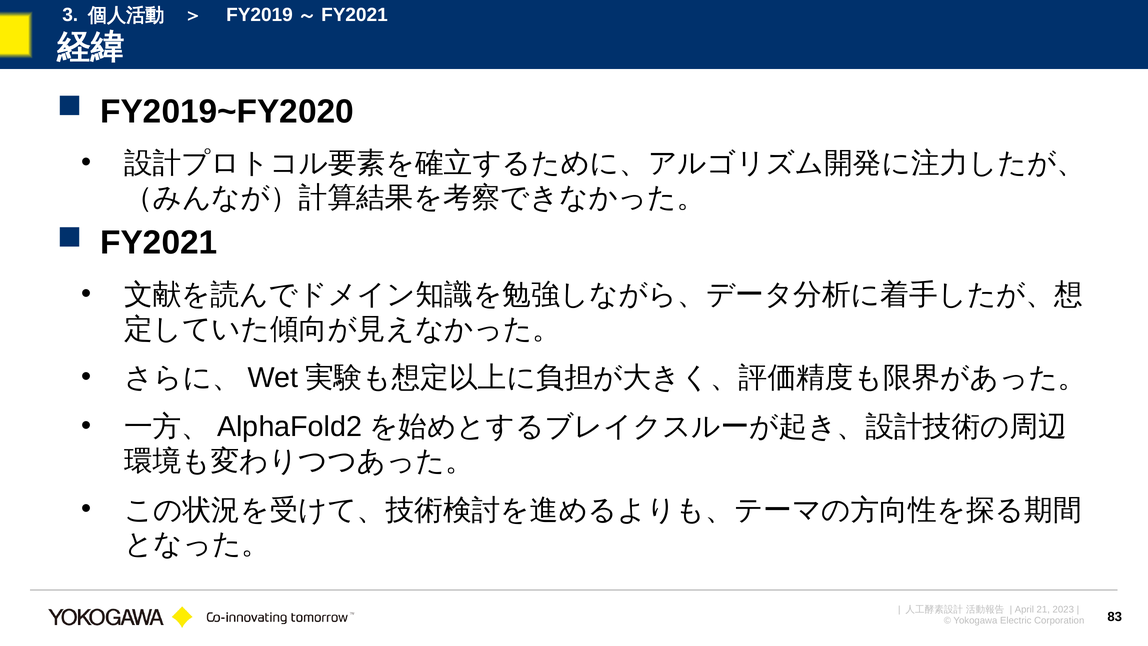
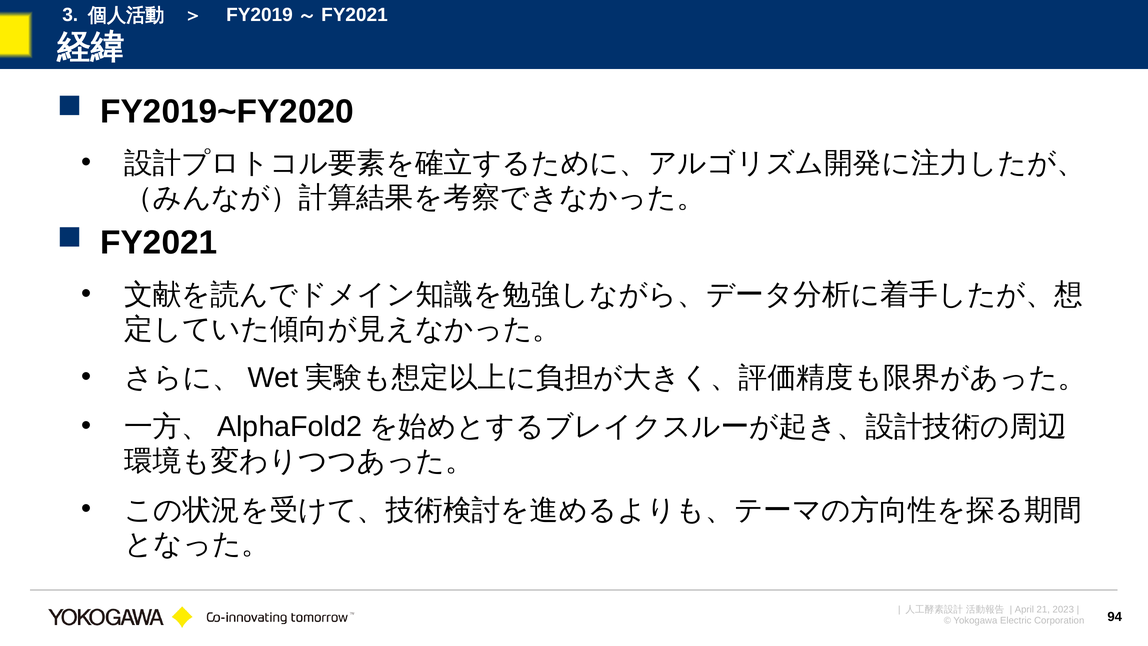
83: 83 -> 94
